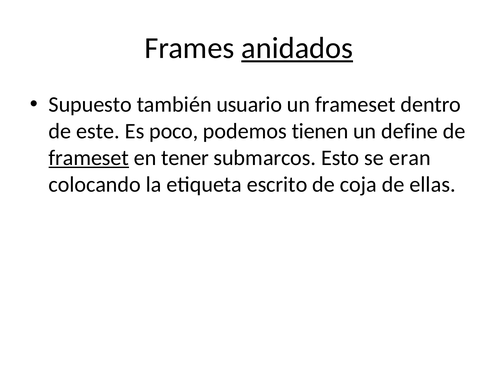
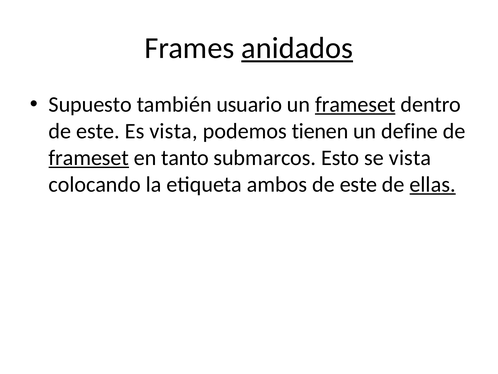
frameset at (355, 104) underline: none -> present
Es poco: poco -> vista
tener: tener -> tanto
se eran: eran -> vista
escrito: escrito -> ambos
coja at (358, 184): coja -> este
ellas underline: none -> present
